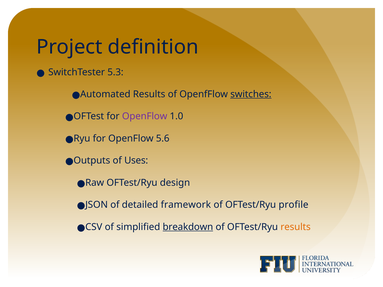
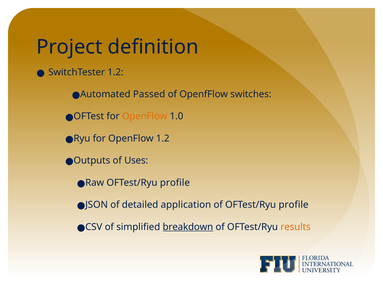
SwitchTester 5.3: 5.3 -> 1.2
Results at (149, 94): Results -> Passed
switches underline: present -> none
OpenFlow at (145, 116) colour: purple -> orange
OpenFlow 5.6: 5.6 -> 1.2
design at (175, 183): design -> profile
framework: framework -> application
